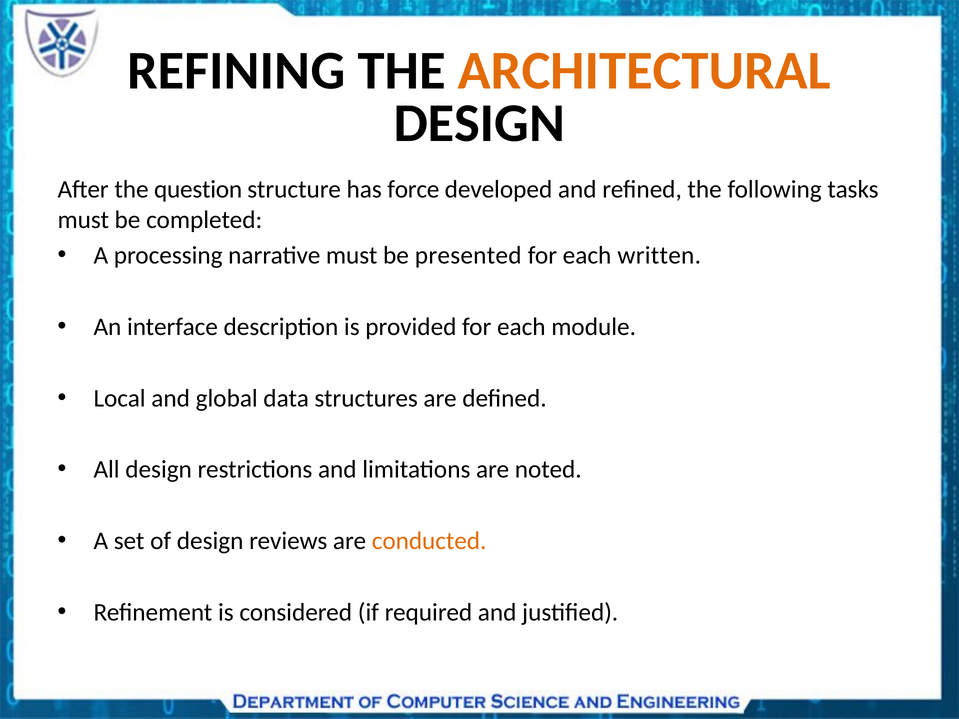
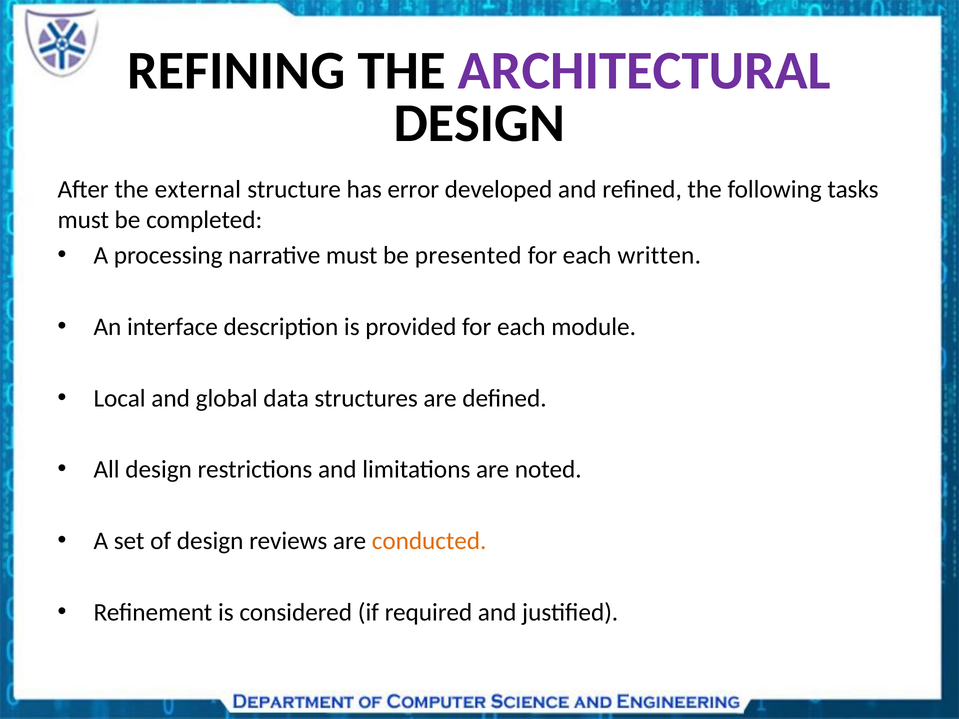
ARCHITECTURAL colour: orange -> purple
question: question -> external
force: force -> error
